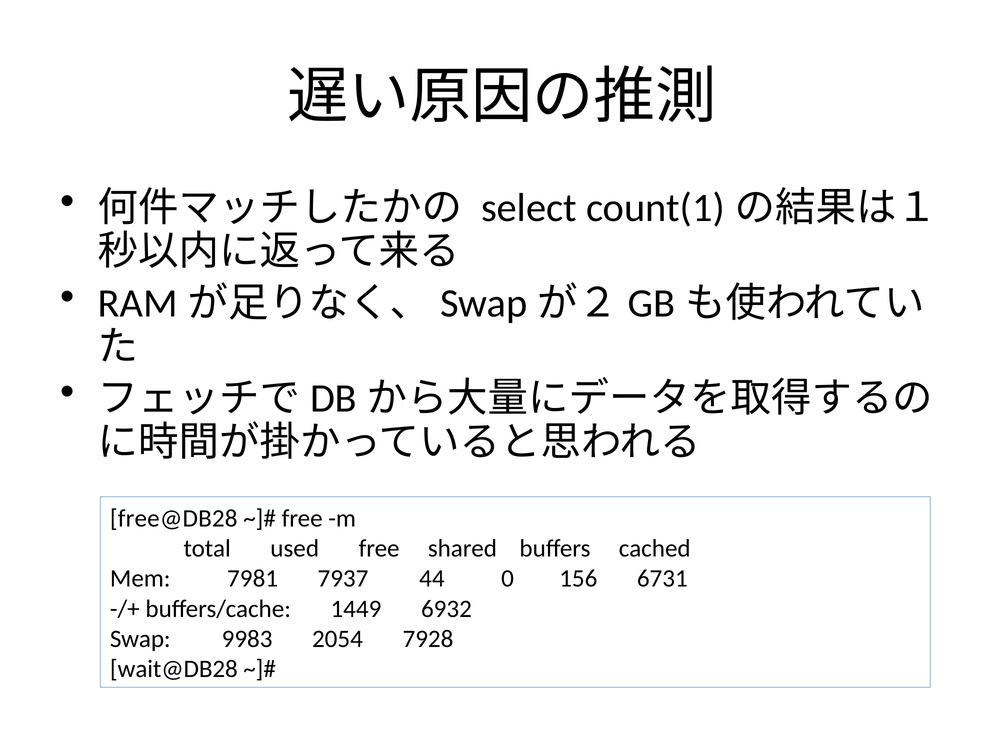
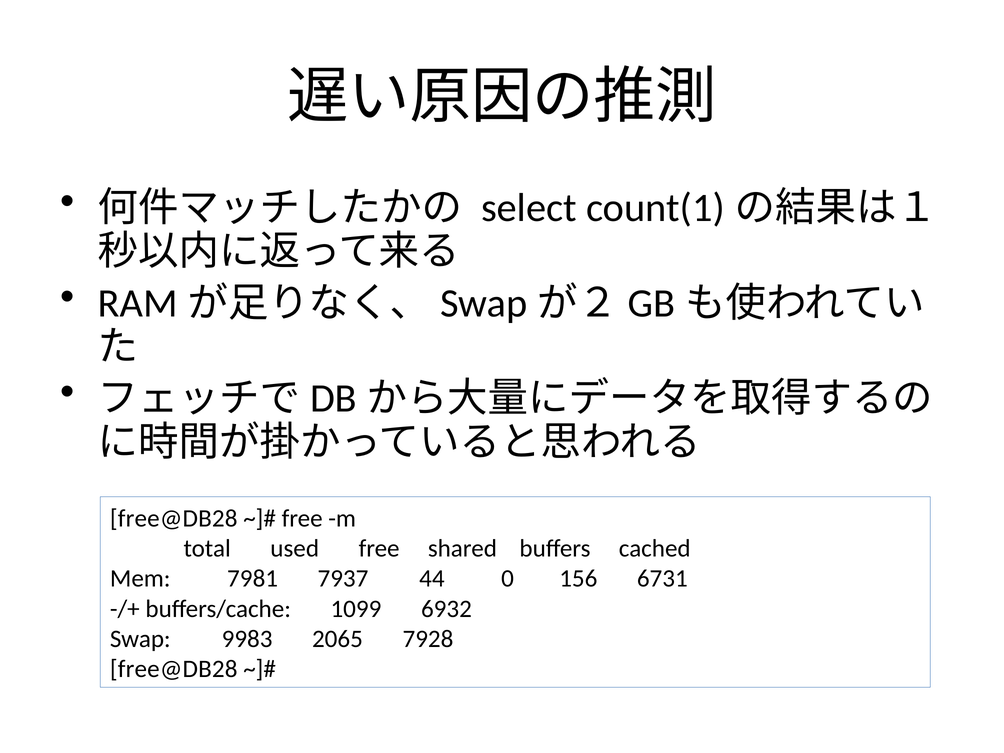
1449: 1449 -> 1099
2054: 2054 -> 2065
wait@DB28 at (174, 669): wait@DB28 -> free@DB28
